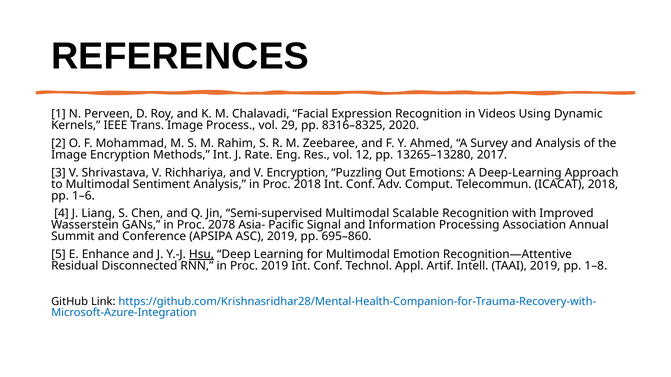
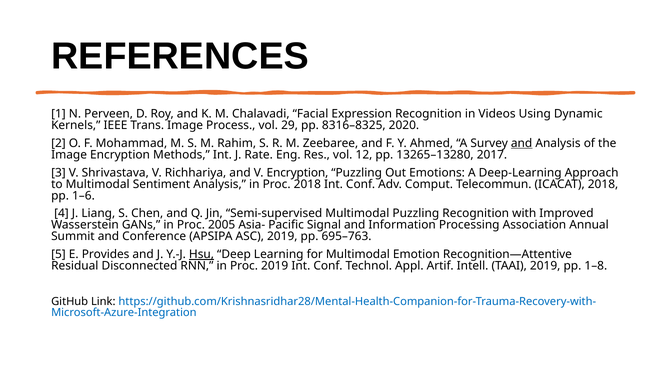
and at (522, 143) underline: none -> present
Multimodal Scalable: Scalable -> Puzzling
2078: 2078 -> 2005
695–860: 695–860 -> 695–763
Enhance: Enhance -> Provides
